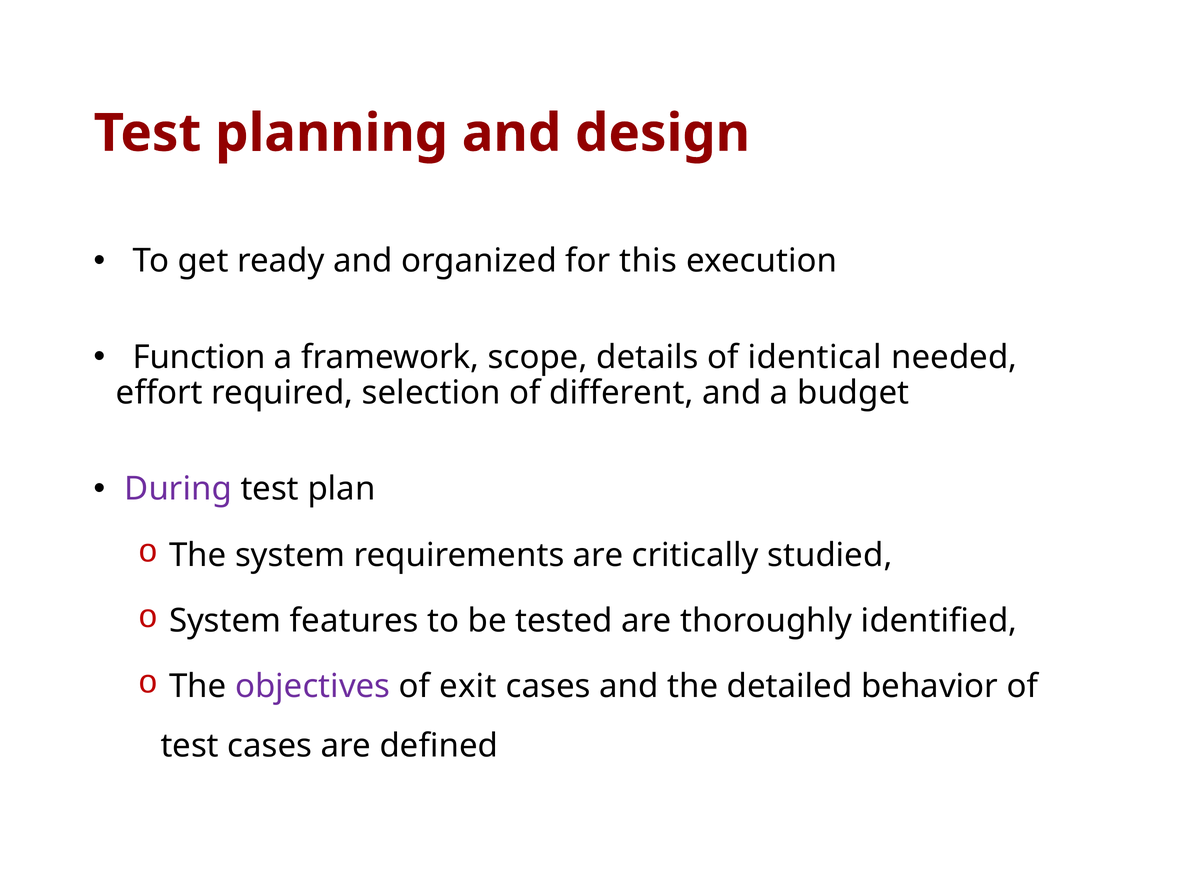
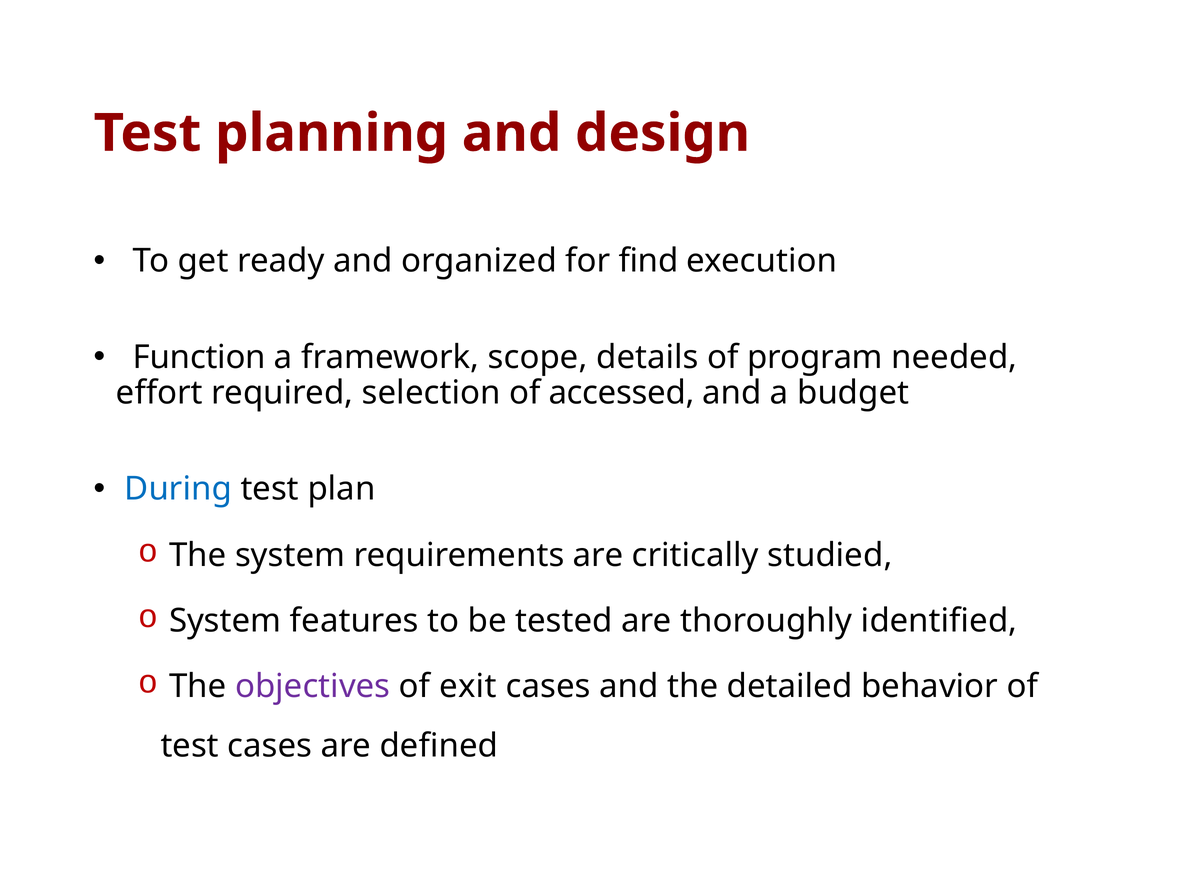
this: this -> find
identical: identical -> program
different: different -> accessed
During colour: purple -> blue
